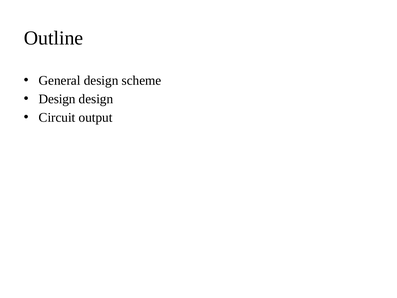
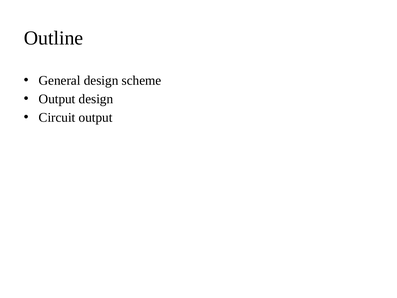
Design at (57, 99): Design -> Output
